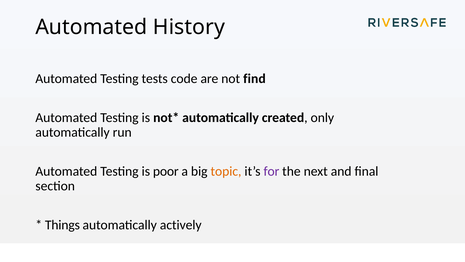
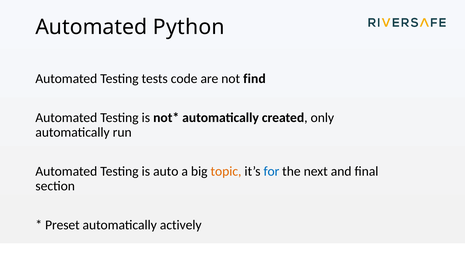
History: History -> Python
poor: poor -> auto
for colour: purple -> blue
Things: Things -> Preset
